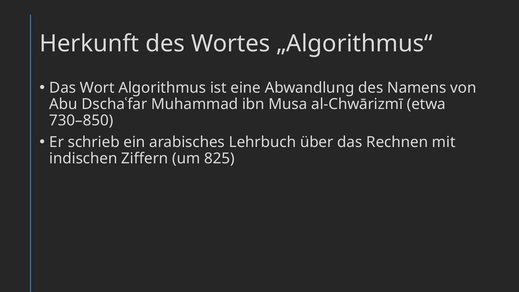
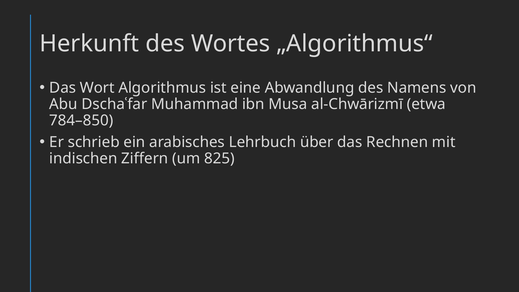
730–850: 730–850 -> 784–850
